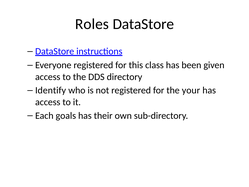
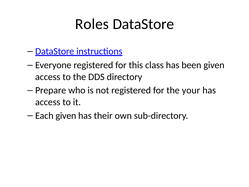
Identify: Identify -> Prepare
Each goals: goals -> given
